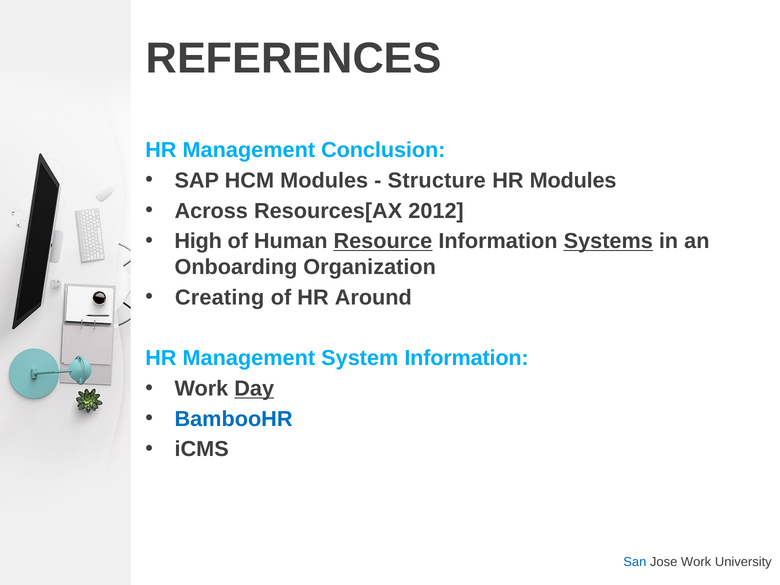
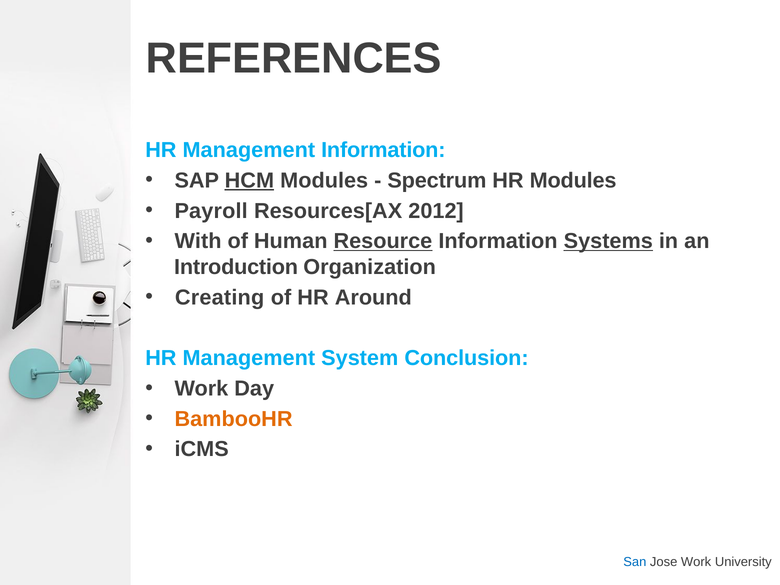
Management Conclusion: Conclusion -> Information
HCM underline: none -> present
Structure: Structure -> Spectrum
Across: Across -> Payroll
High: High -> With
Onboarding: Onboarding -> Introduction
System Information: Information -> Conclusion
Day underline: present -> none
BambooHR colour: blue -> orange
